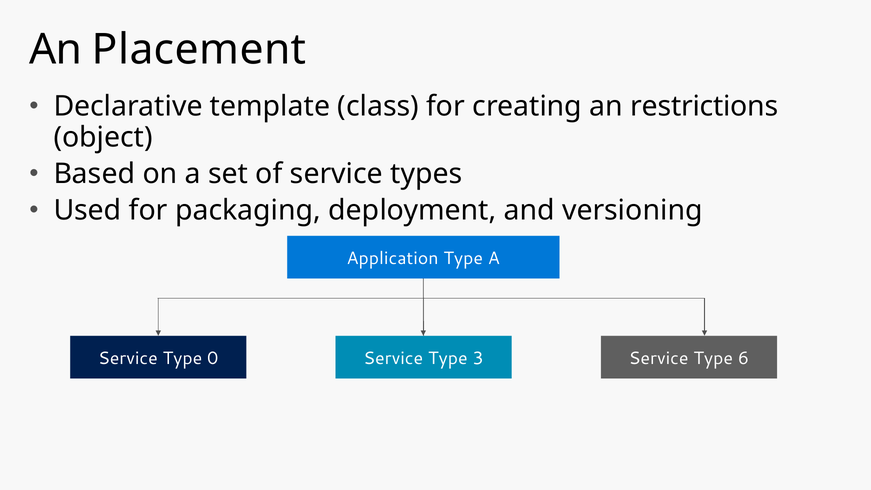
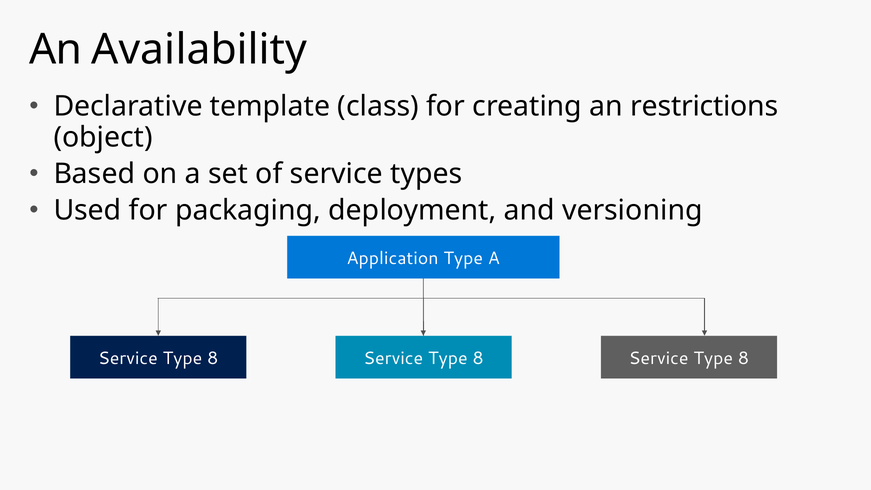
Placement: Placement -> Availability
0 at (213, 358): 0 -> 8
3 at (478, 358): 3 -> 8
6 at (743, 358): 6 -> 8
